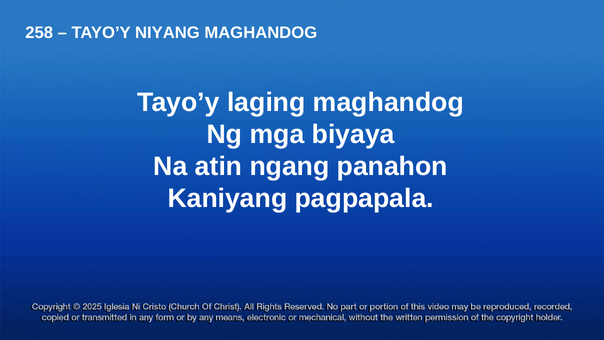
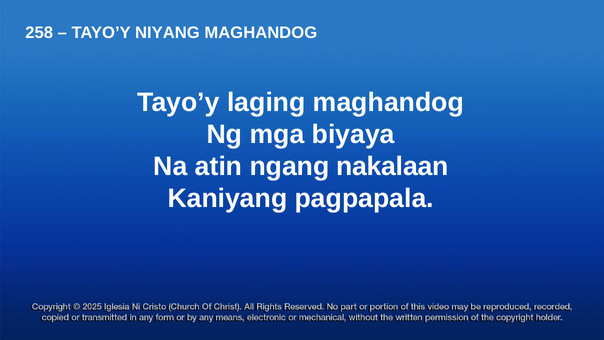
panahon: panahon -> nakalaan
